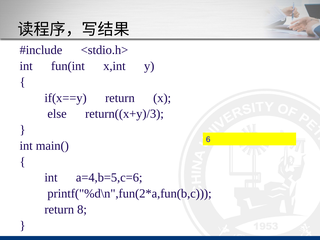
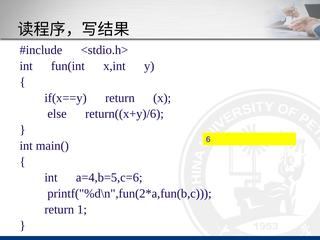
return((x+y)/3: return((x+y)/3 -> return((x+y)/6
8: 8 -> 1
